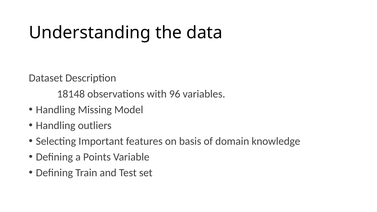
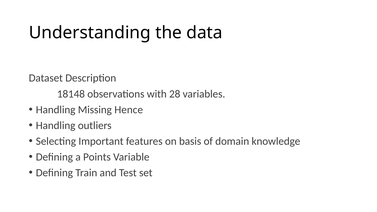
96: 96 -> 28
Model: Model -> Hence
